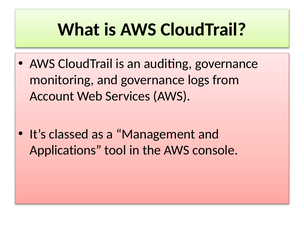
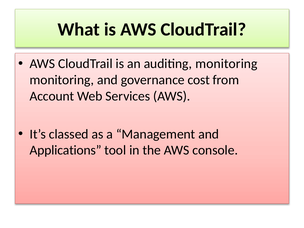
auditing governance: governance -> monitoring
logs: logs -> cost
